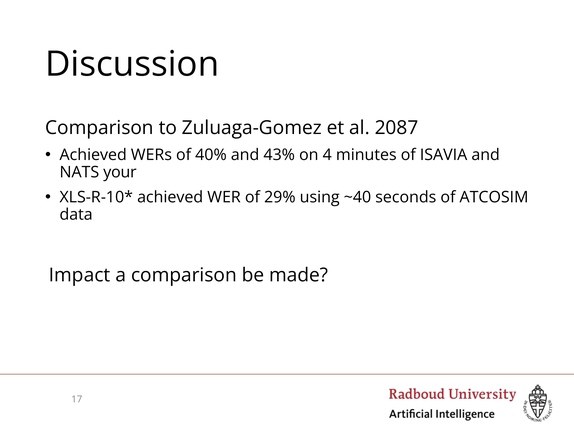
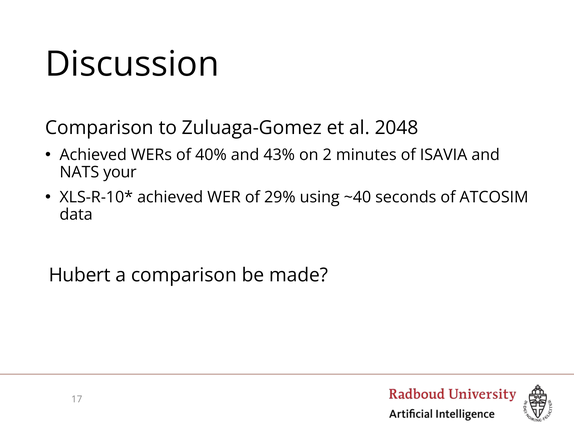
2087: 2087 -> 2048
4: 4 -> 2
Impact: Impact -> Hubert
